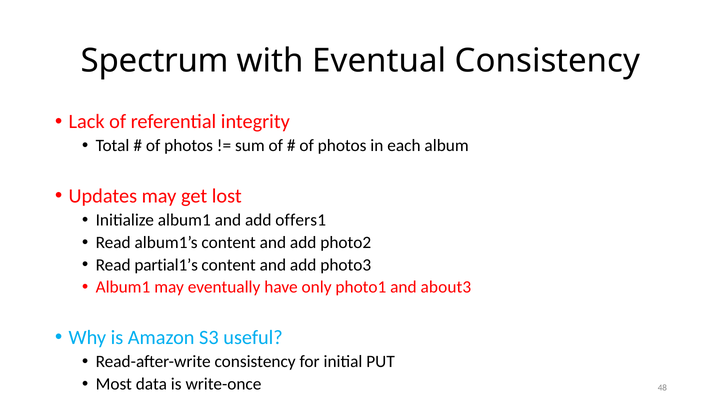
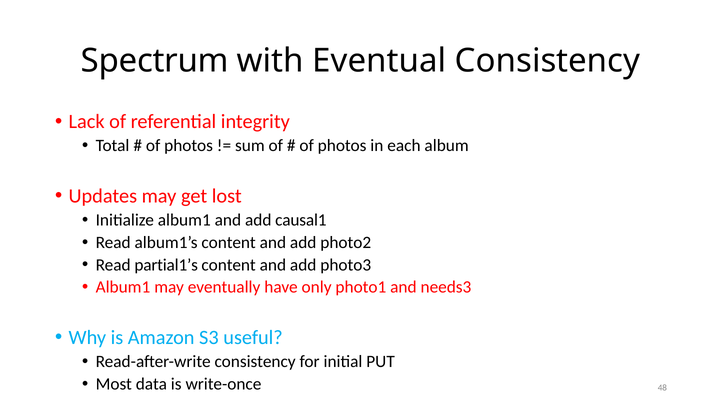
offers1: offers1 -> causal1
about3: about3 -> needs3
